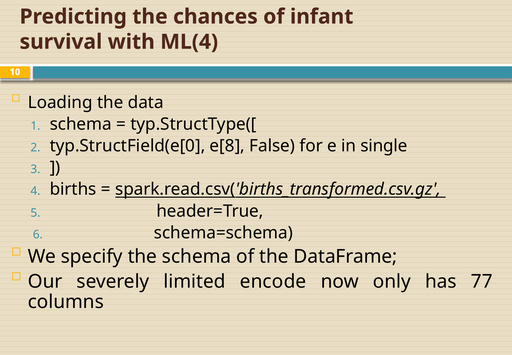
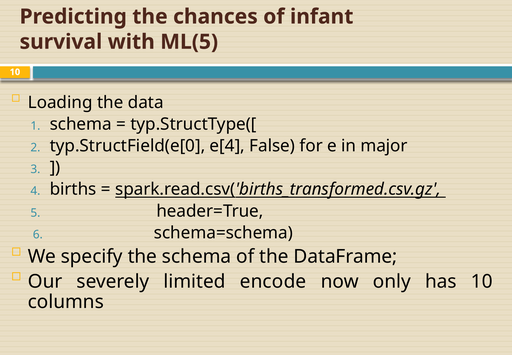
ML(4: ML(4 -> ML(5
e[8: e[8 -> e[4
single: single -> major
has 77: 77 -> 10
